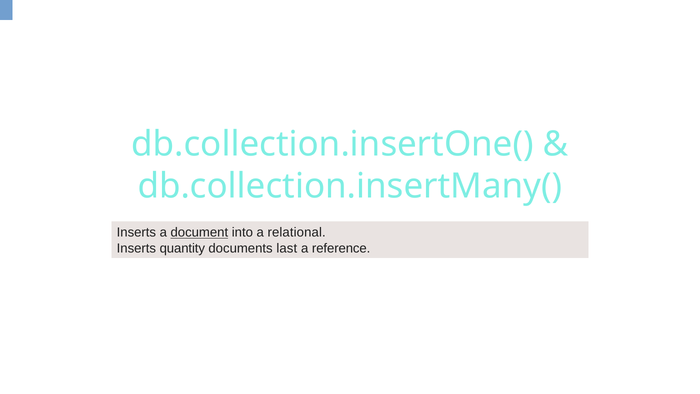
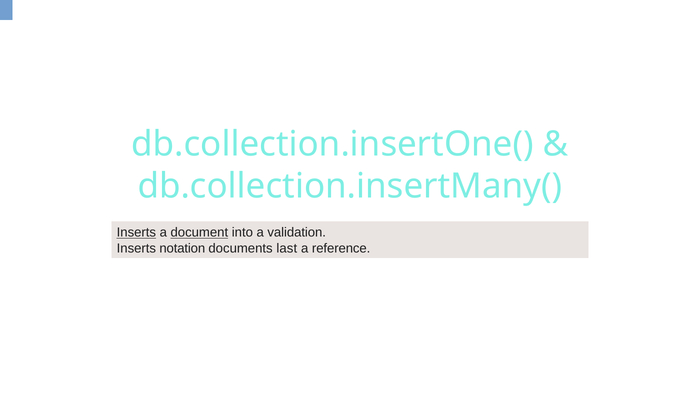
Inserts at (136, 232) underline: none -> present
relational: relational -> validation
quantity: quantity -> notation
